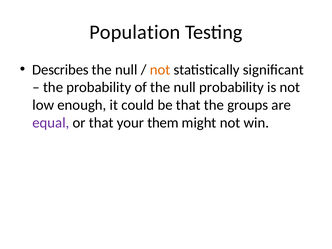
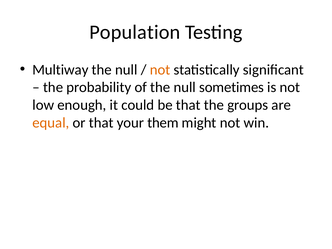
Describes: Describes -> Multiway
null probability: probability -> sometimes
equal colour: purple -> orange
